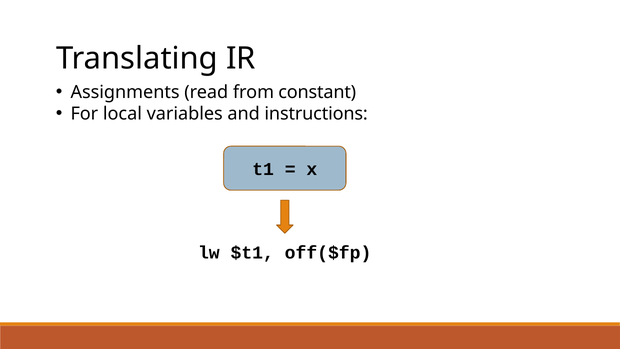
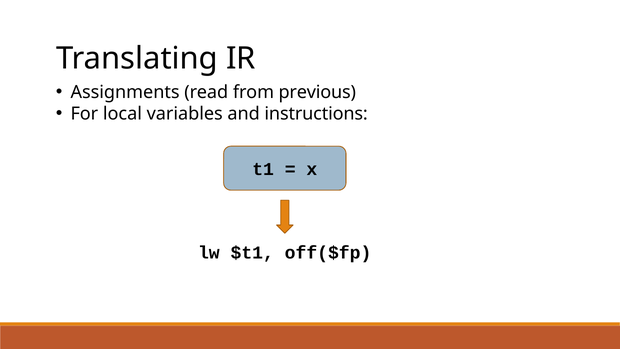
constant: constant -> previous
